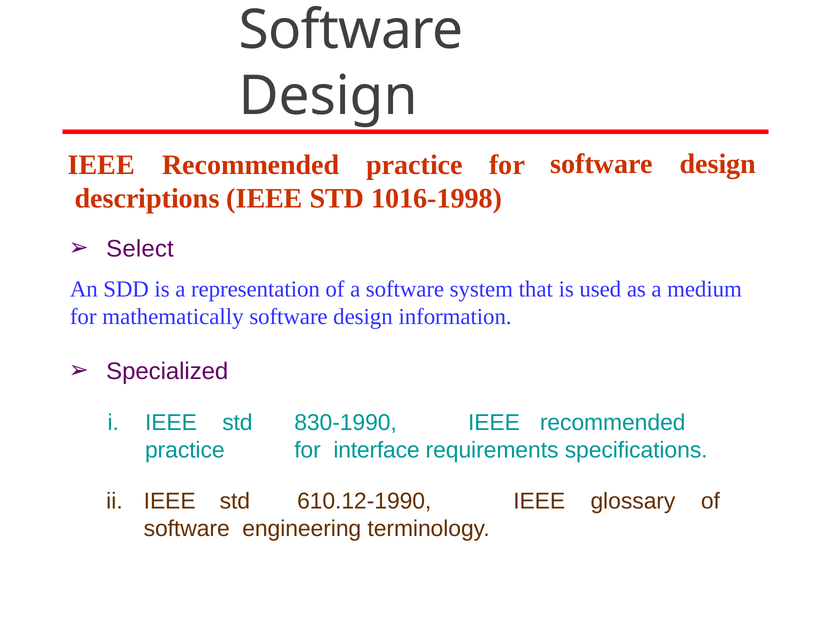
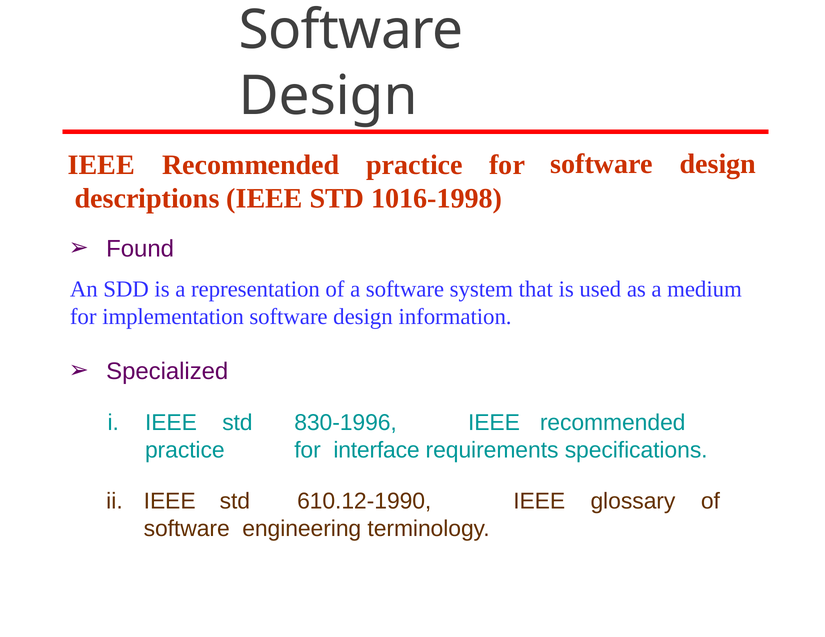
Select: Select -> Found
mathematically: mathematically -> implementation
830-1990: 830-1990 -> 830-1996
